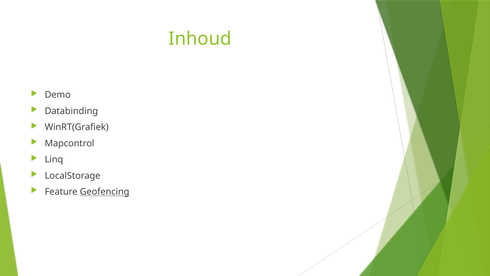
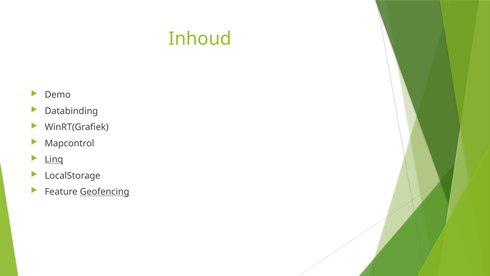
Linq underline: none -> present
